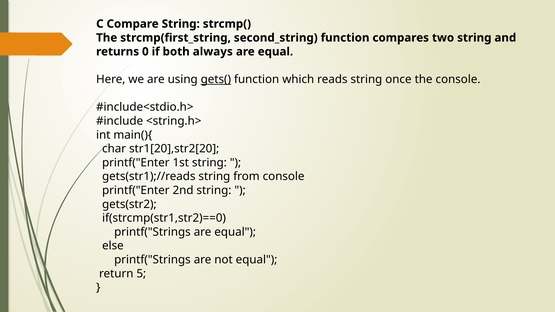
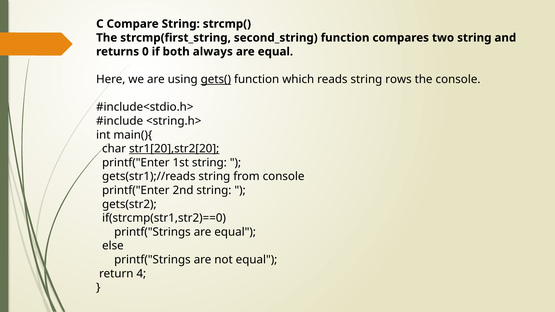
once: once -> rows
str1[20],str2[20 underline: none -> present
5: 5 -> 4
